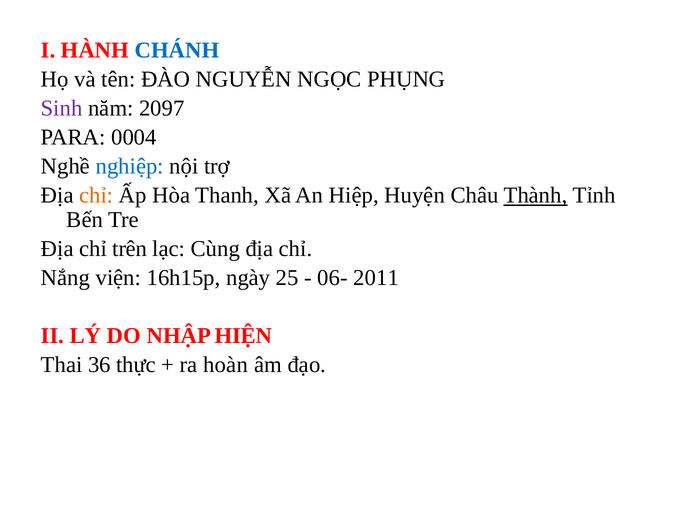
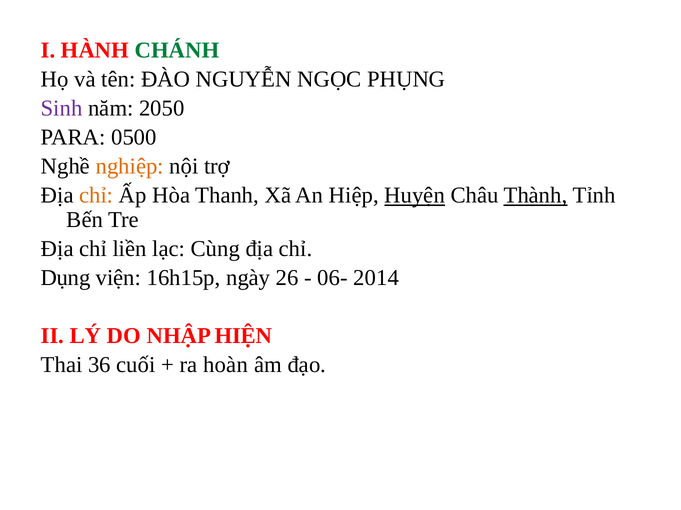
CHÁNH colour: blue -> green
2097: 2097 -> 2050
0004: 0004 -> 0500
nghiệp colour: blue -> orange
Huyện underline: none -> present
trên: trên -> liền
Nắng: Nắng -> Dụng
25: 25 -> 26
2011: 2011 -> 2014
thực: thực -> cuối
